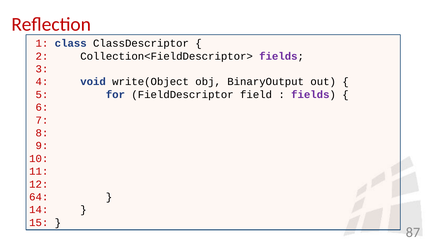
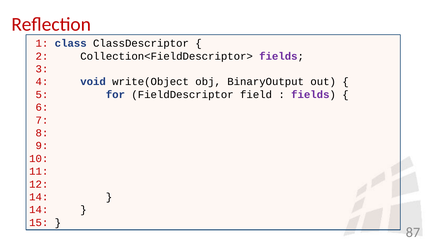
64 at (39, 197): 64 -> 14
